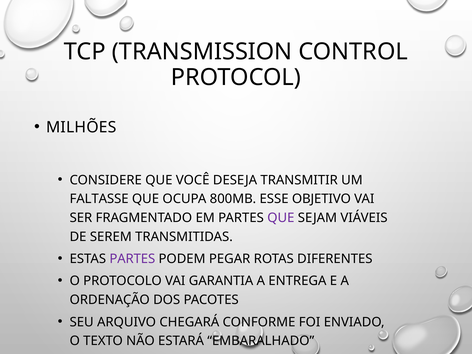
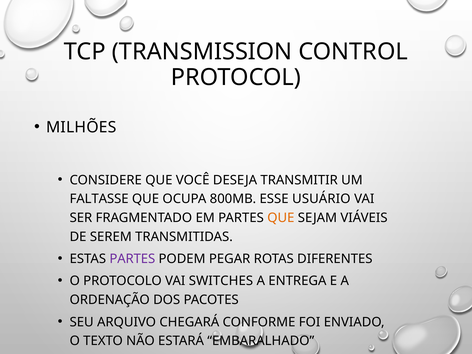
OBJETIVO: OBJETIVO -> USUÁRIO
QUE at (281, 218) colour: purple -> orange
GARANTIA: GARANTIA -> SWITCHES
